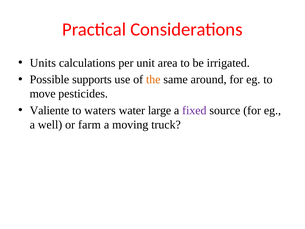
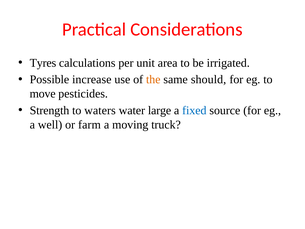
Units: Units -> Tyres
supports: supports -> increase
around: around -> should
Valiente: Valiente -> Strength
fixed colour: purple -> blue
